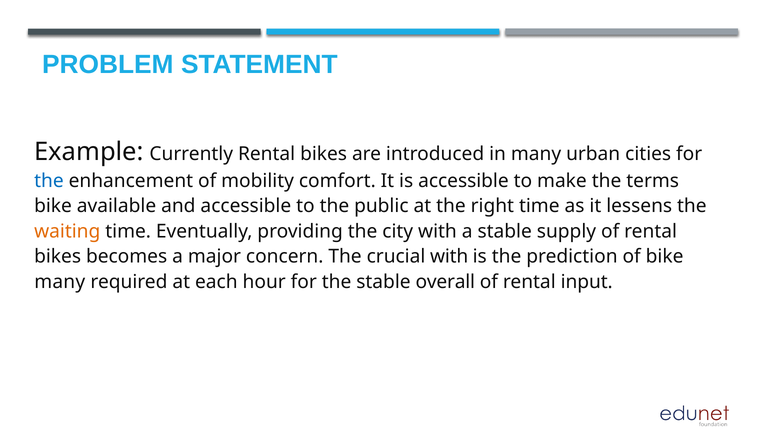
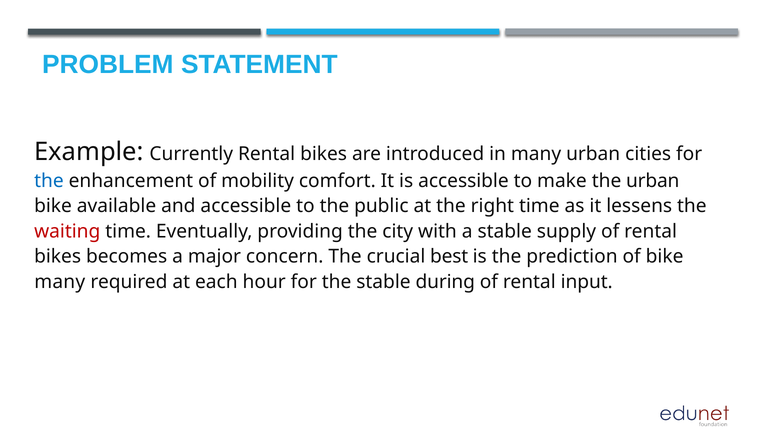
the terms: terms -> urban
waiting colour: orange -> red
crucial with: with -> best
overall: overall -> during
